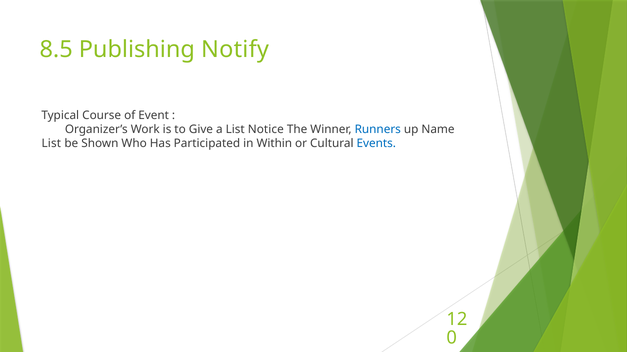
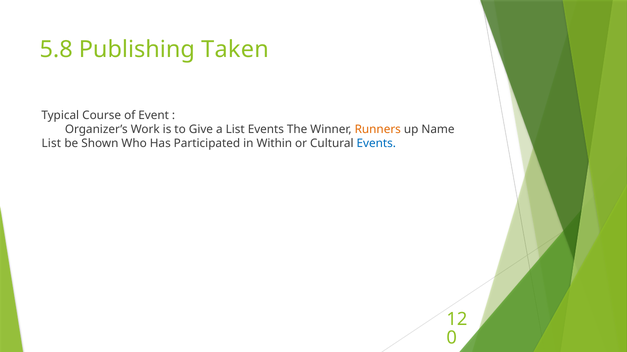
8.5: 8.5 -> 5.8
Notify: Notify -> Taken
List Notice: Notice -> Events
Runners colour: blue -> orange
